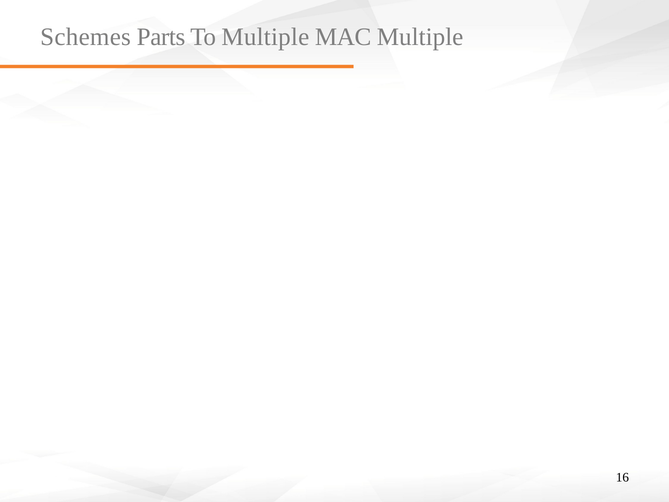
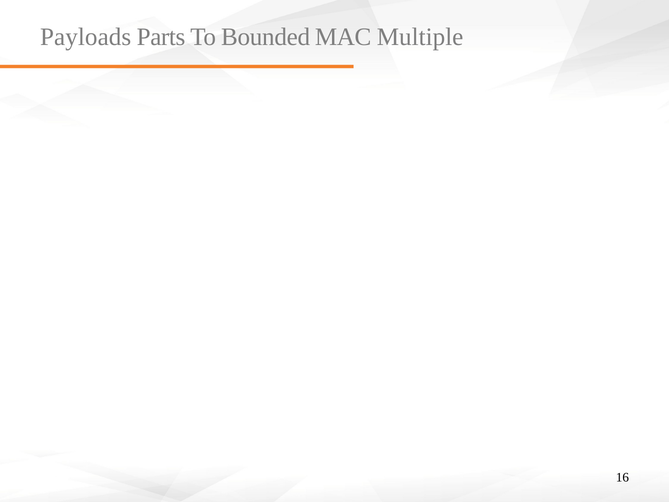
Schemes: Schemes -> Payloads
To Multiple: Multiple -> Bounded
